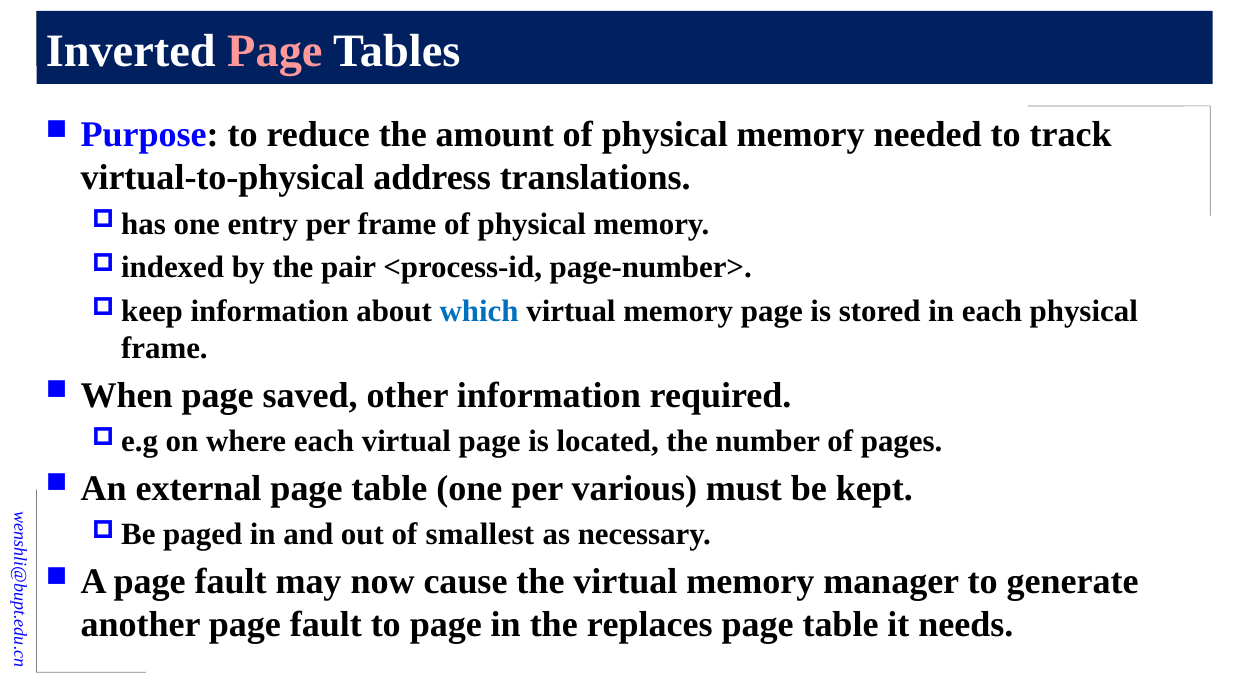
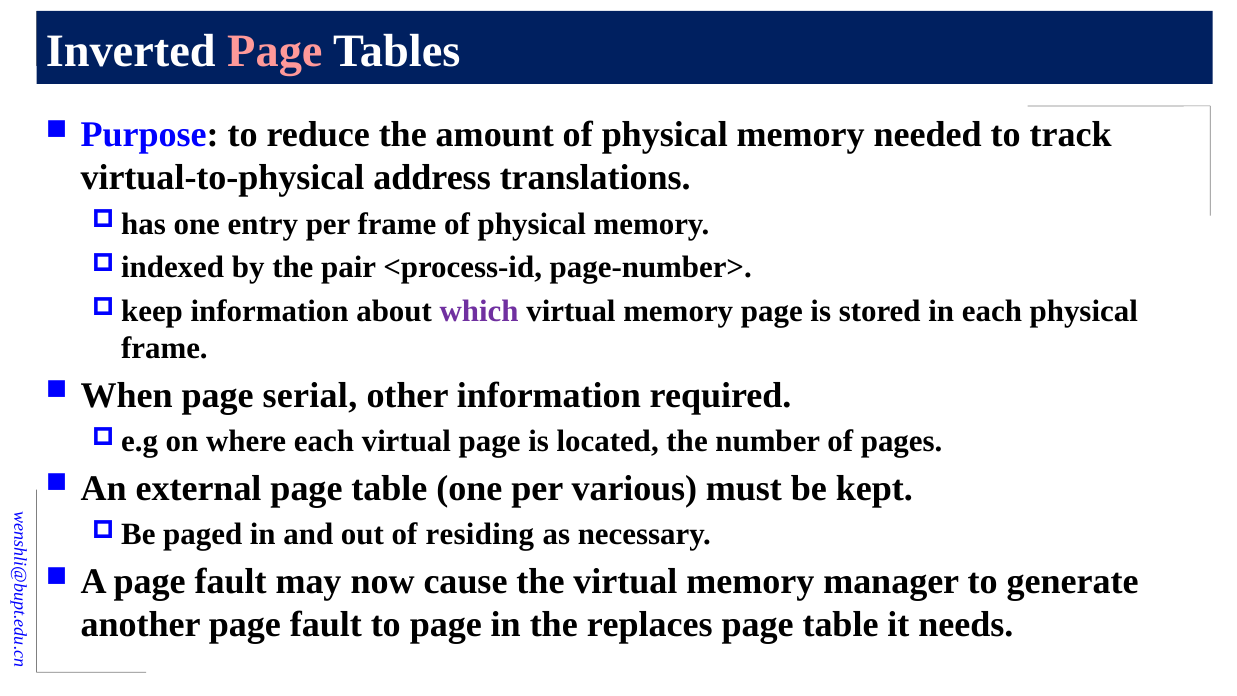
which colour: blue -> purple
saved: saved -> serial
smallest: smallest -> residing
